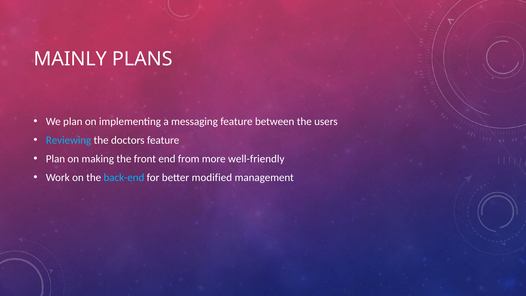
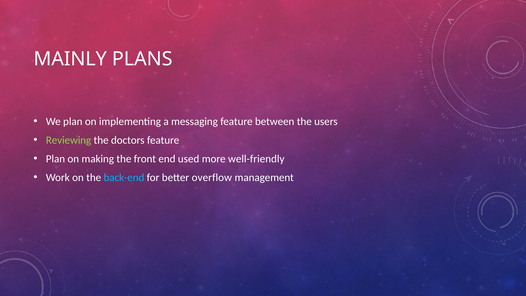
Reviewing colour: light blue -> light green
from: from -> used
modified: modified -> overflow
